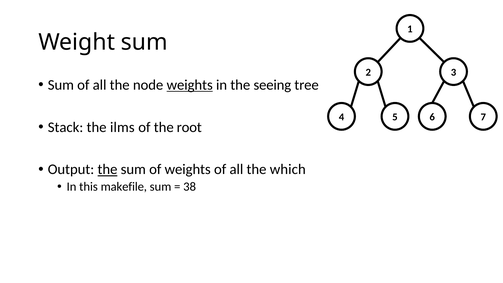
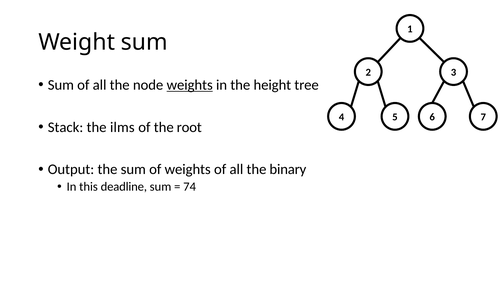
seeing: seeing -> height
the at (107, 169) underline: present -> none
which: which -> binary
makefile: makefile -> deadline
38: 38 -> 74
